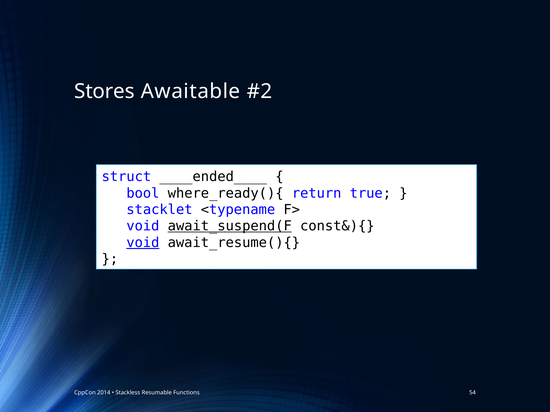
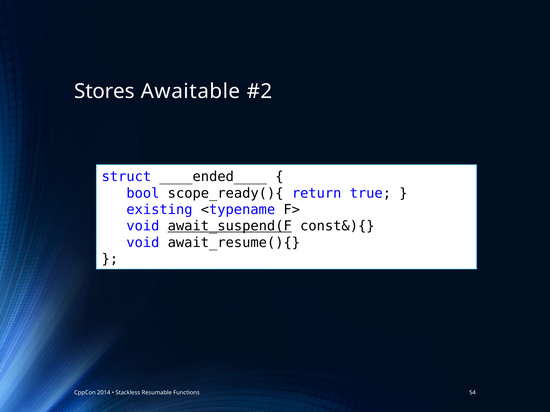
where_ready(){: where_ready(){ -> scope_ready(){
stacklet: stacklet -> existing
void at (143, 243) underline: present -> none
